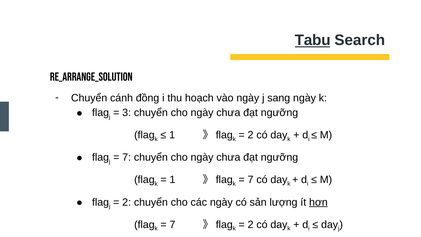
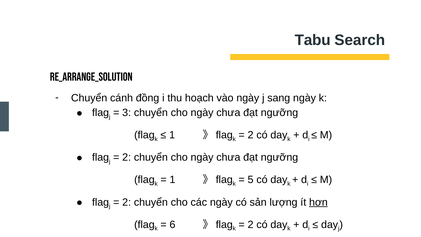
Tabu underline: present -> none
7 at (127, 157): 7 -> 2
7 at (251, 180): 7 -> 5
7 at (172, 224): 7 -> 6
